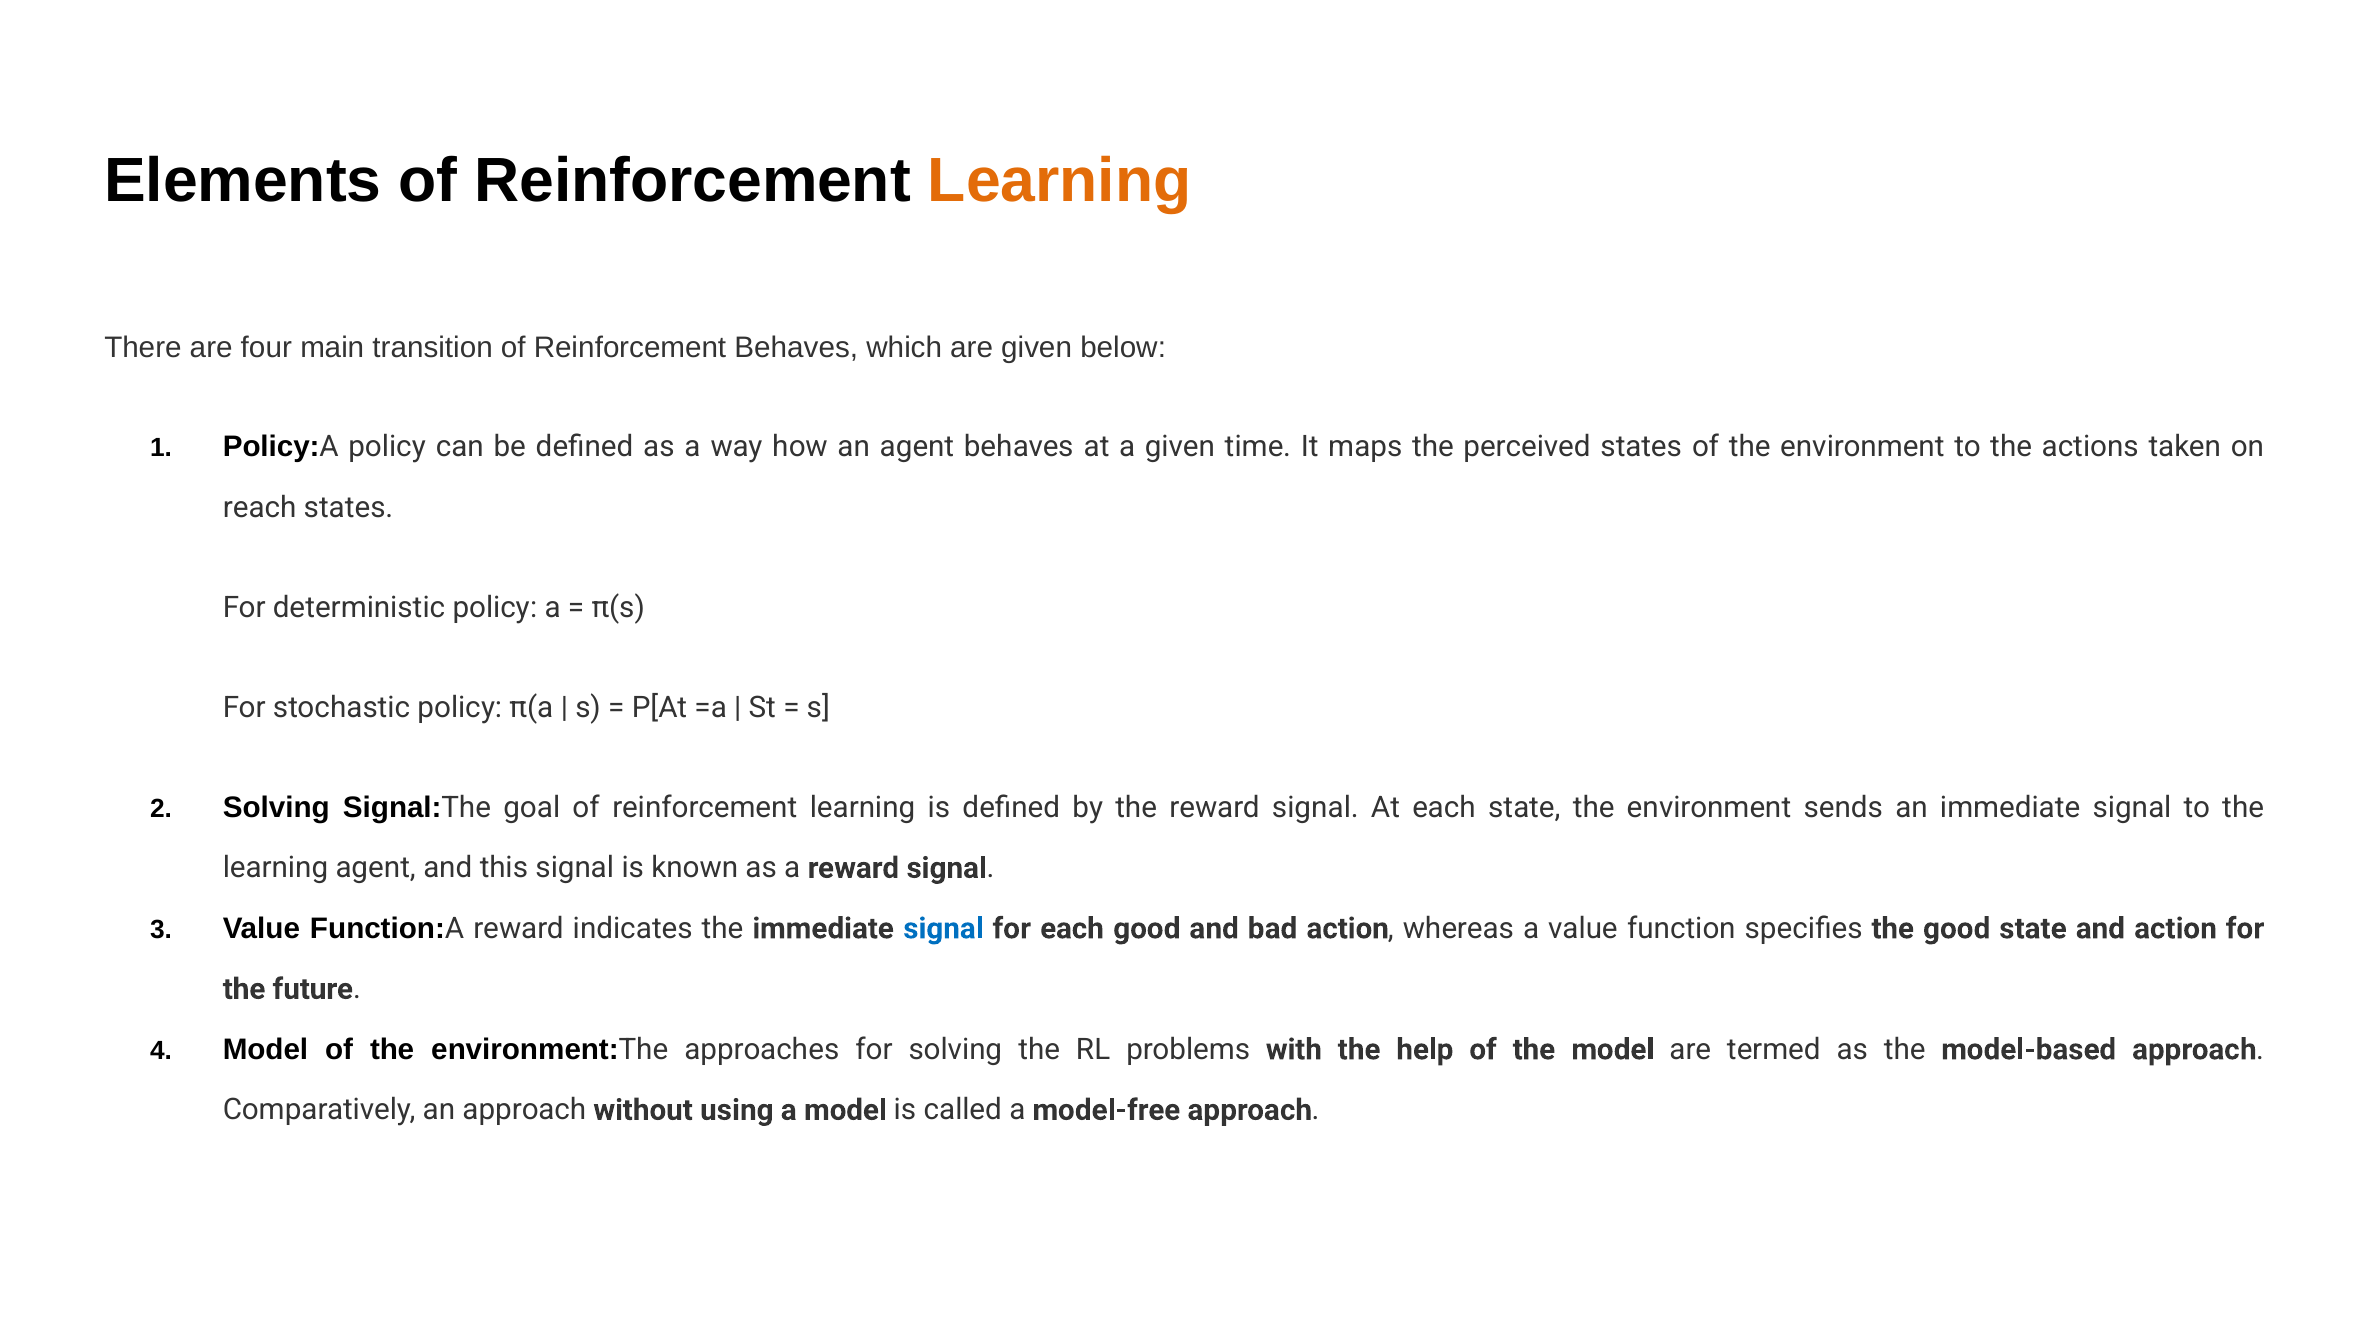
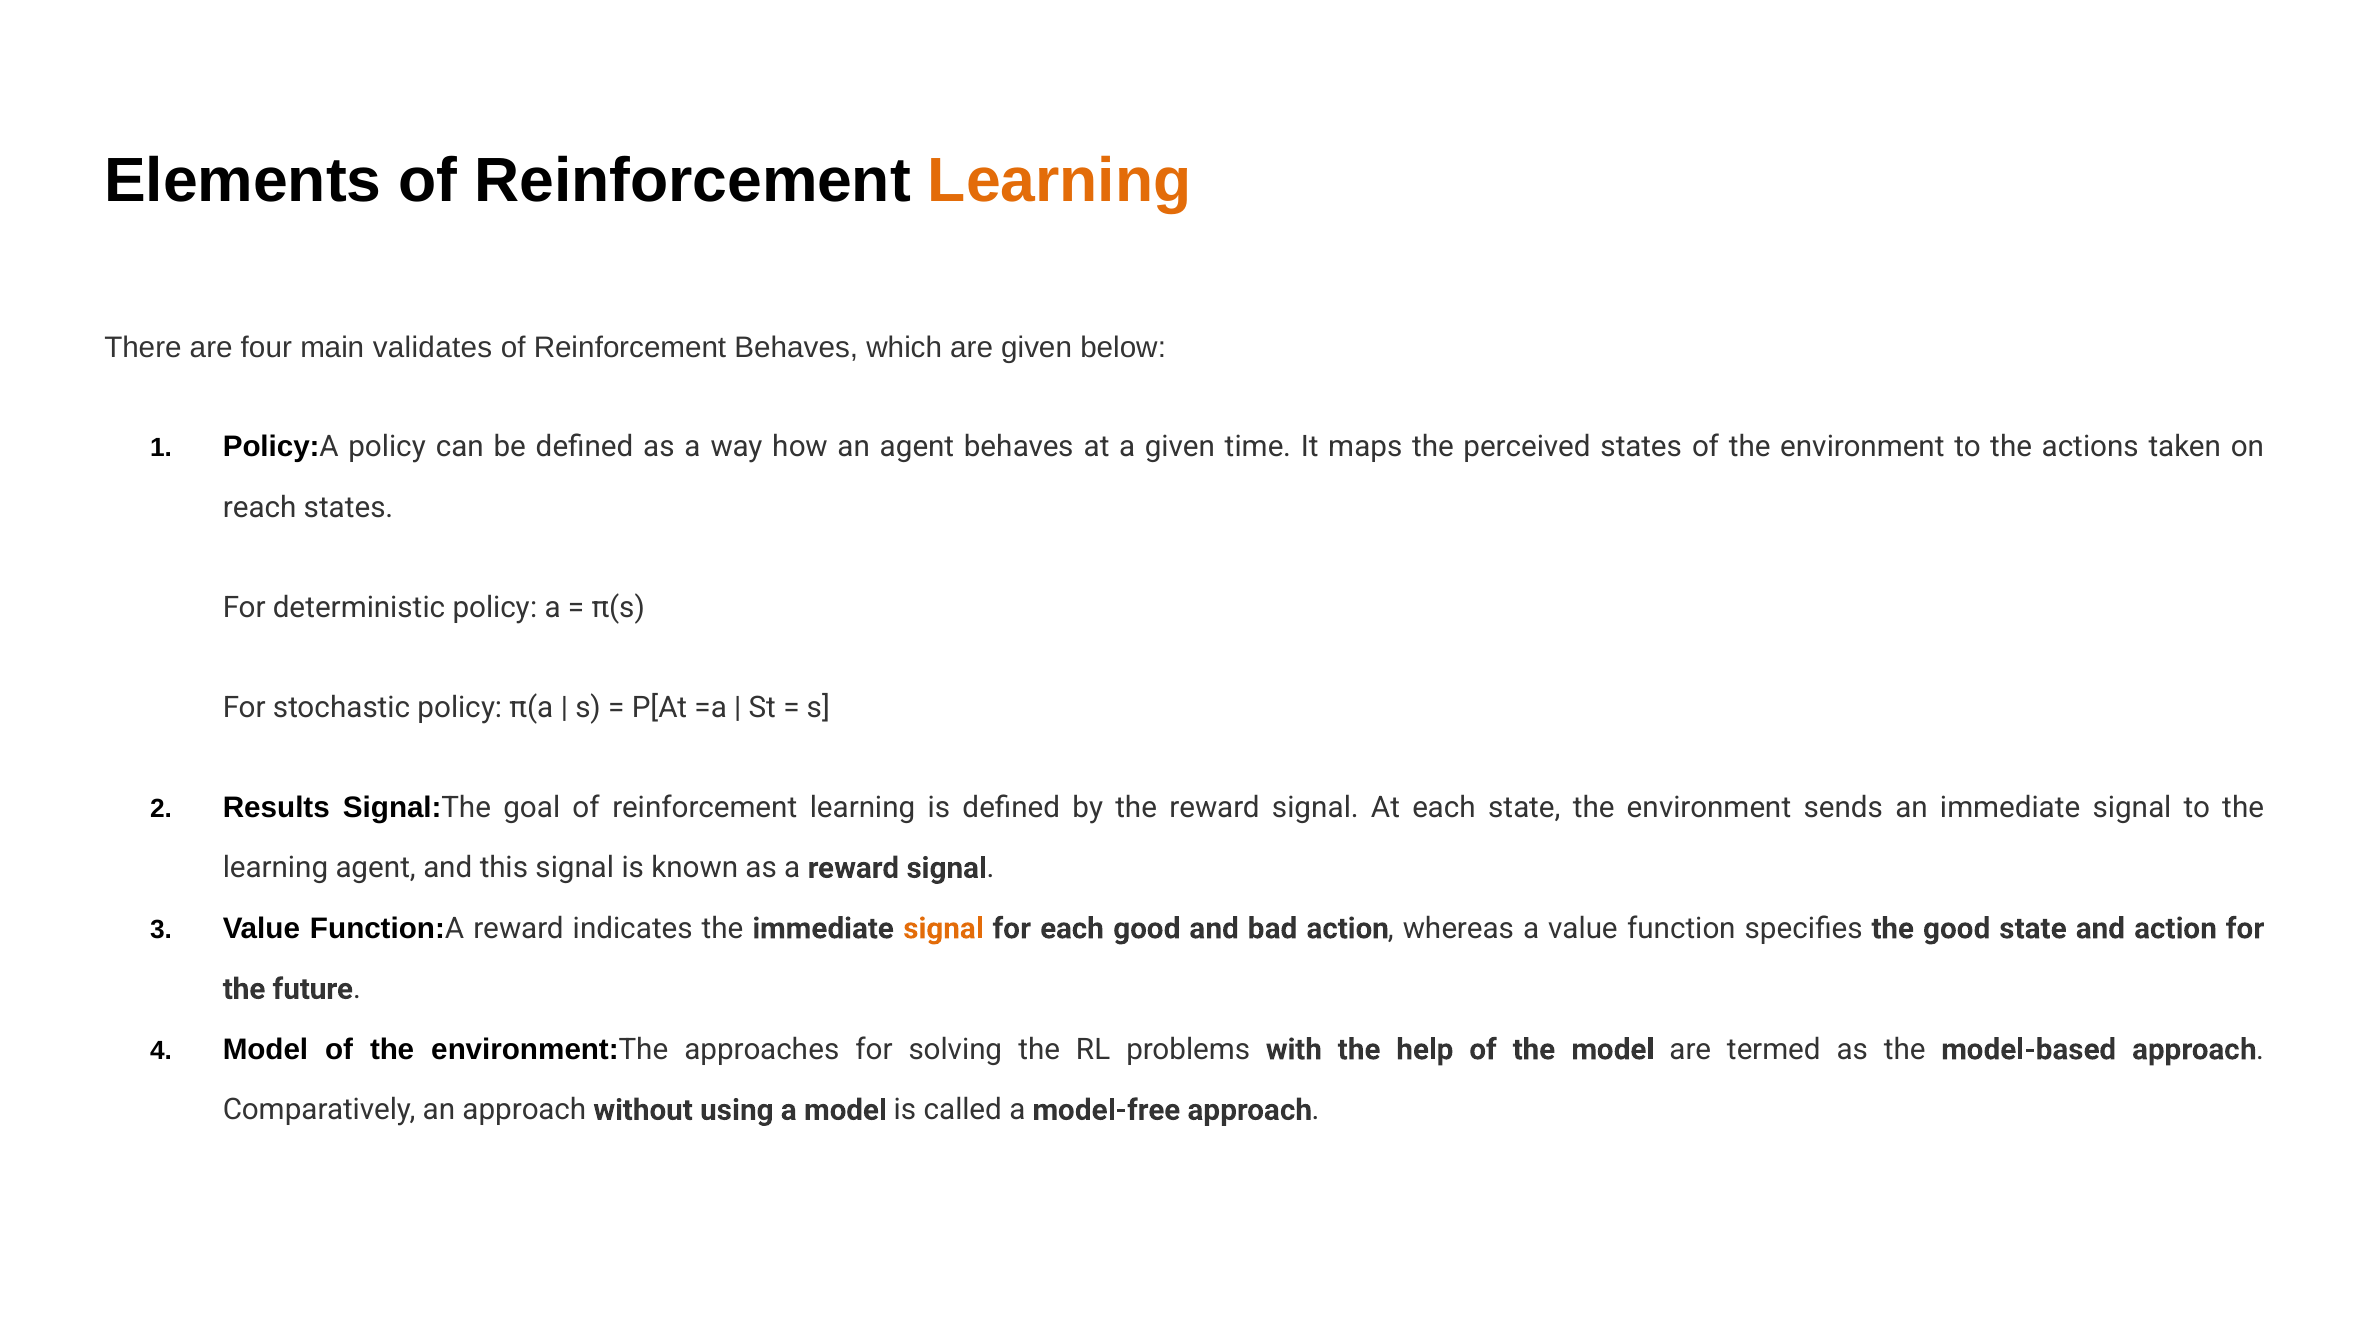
transition: transition -> validates
Solving at (276, 808): Solving -> Results
signal at (943, 929) colour: blue -> orange
